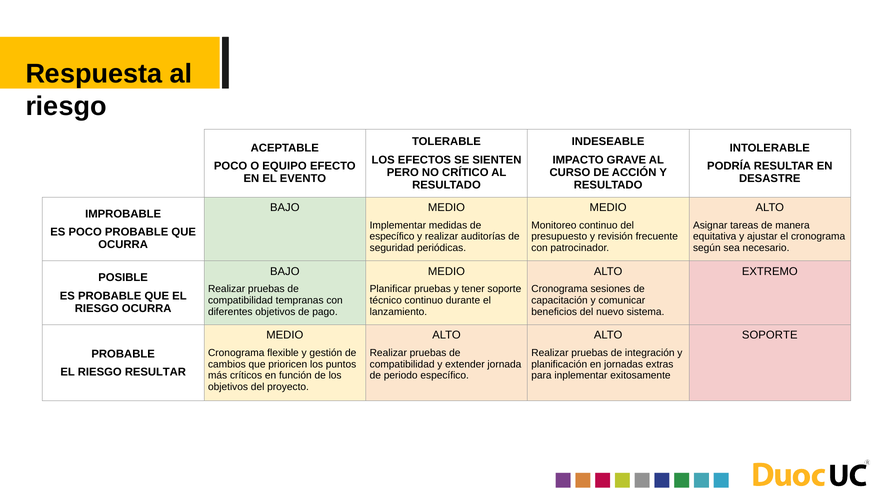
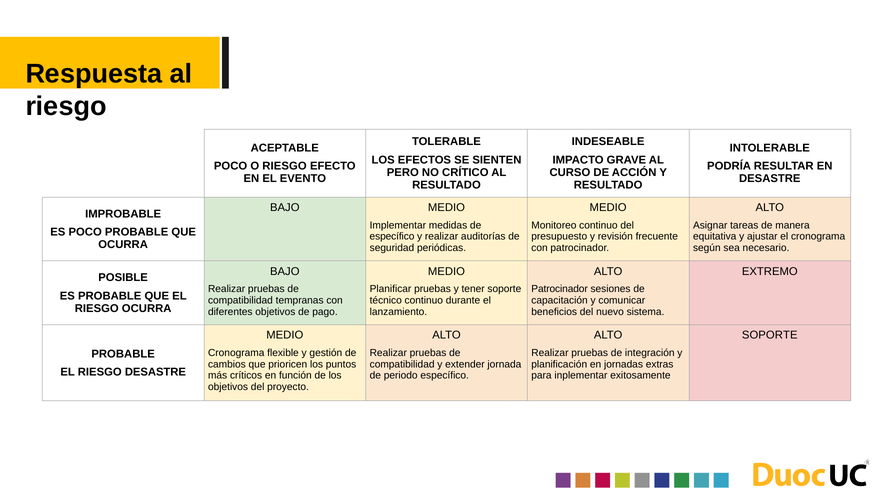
O EQUIPO: EQUIPO -> RIESGO
Cronograma at (560, 289): Cronograma -> Patrocinador
RIESGO RESULTAR: RESULTAR -> DESASTRE
